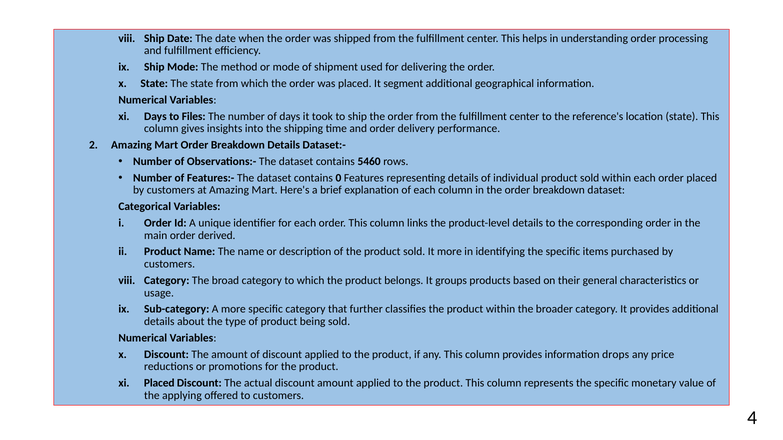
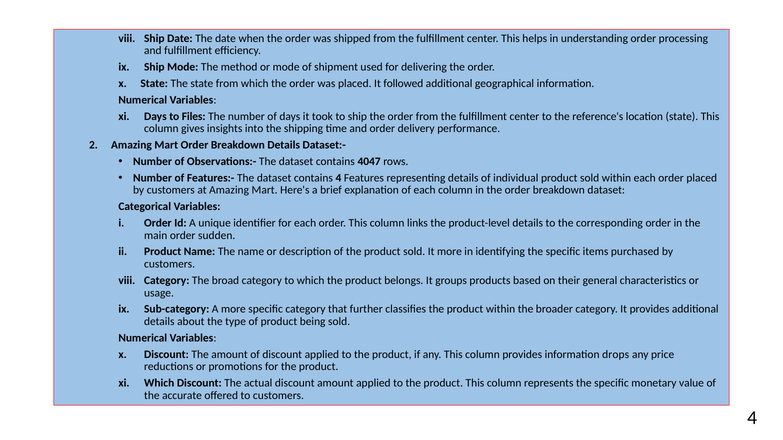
segment: segment -> followed
5460: 5460 -> 4047
contains 0: 0 -> 4
derived: derived -> sudden
Placed at (159, 383): Placed -> Which
applying: applying -> accurate
